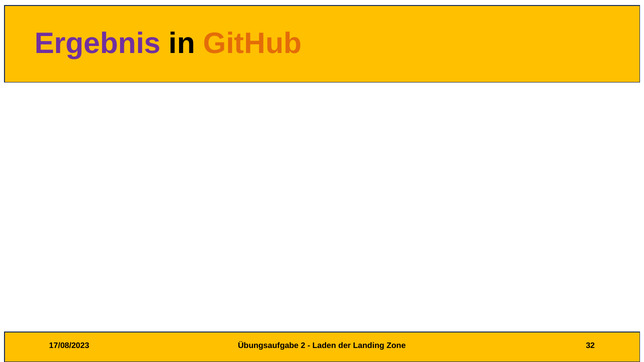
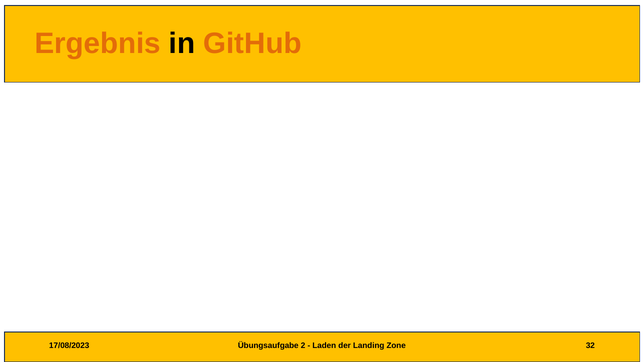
Ergebnis colour: purple -> orange
